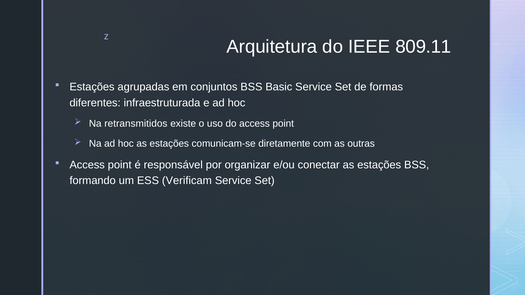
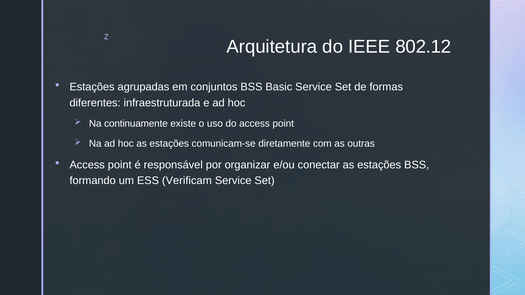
809.11: 809.11 -> 802.12
retransmitidos: retransmitidos -> continuamente
